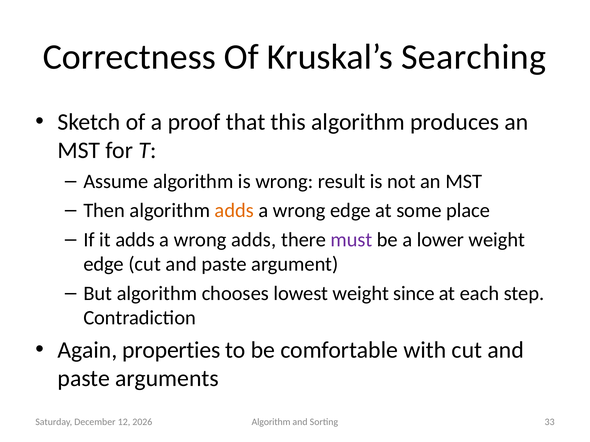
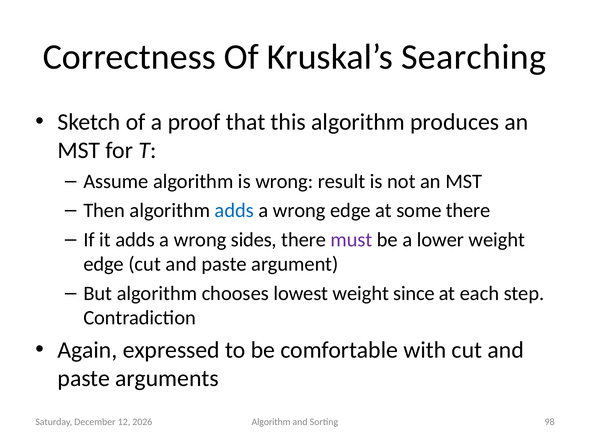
adds at (234, 211) colour: orange -> blue
some place: place -> there
wrong adds: adds -> sides
properties: properties -> expressed
33: 33 -> 98
